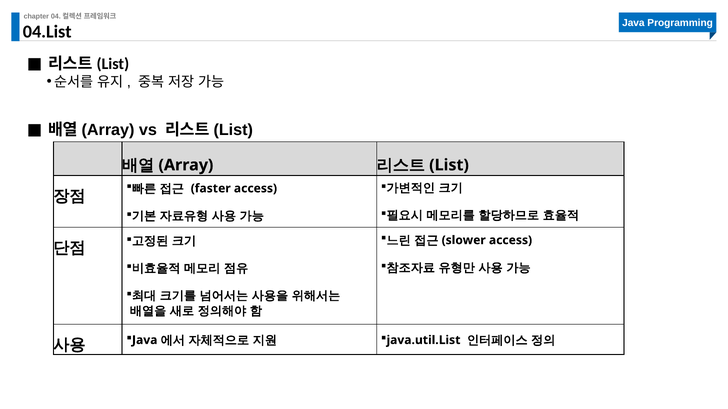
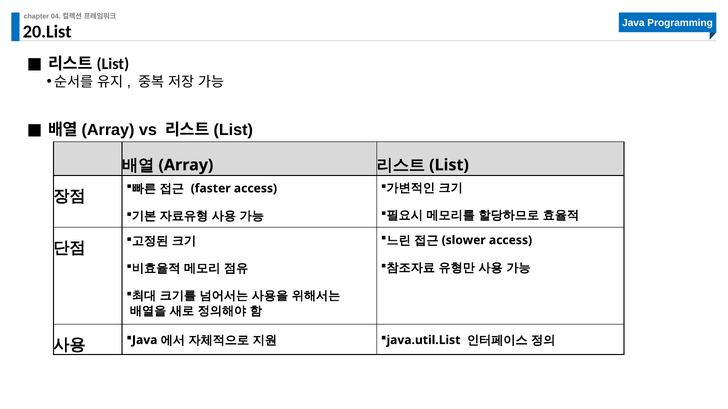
04.List: 04.List -> 20.List
